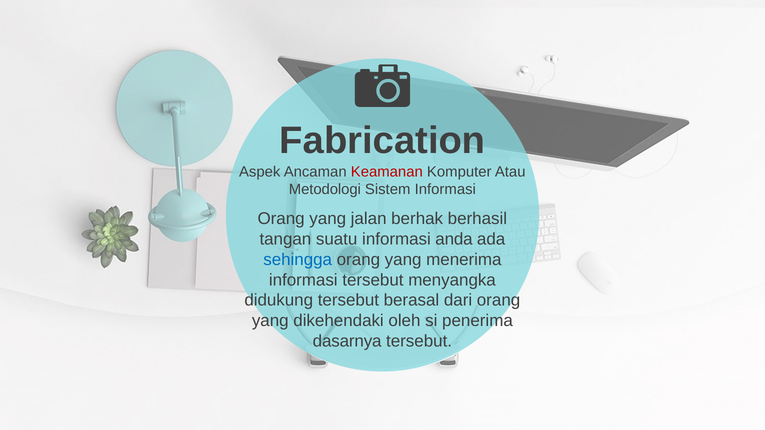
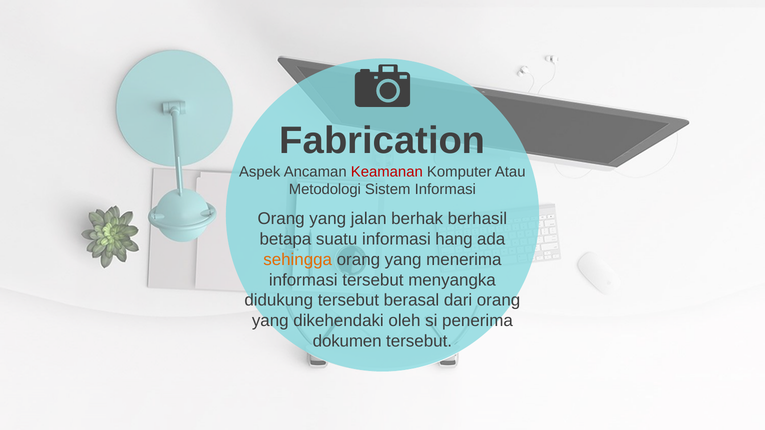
tangan: tangan -> betapa
anda: anda -> hang
sehingga colour: blue -> orange
dasarnya: dasarnya -> dokumen
